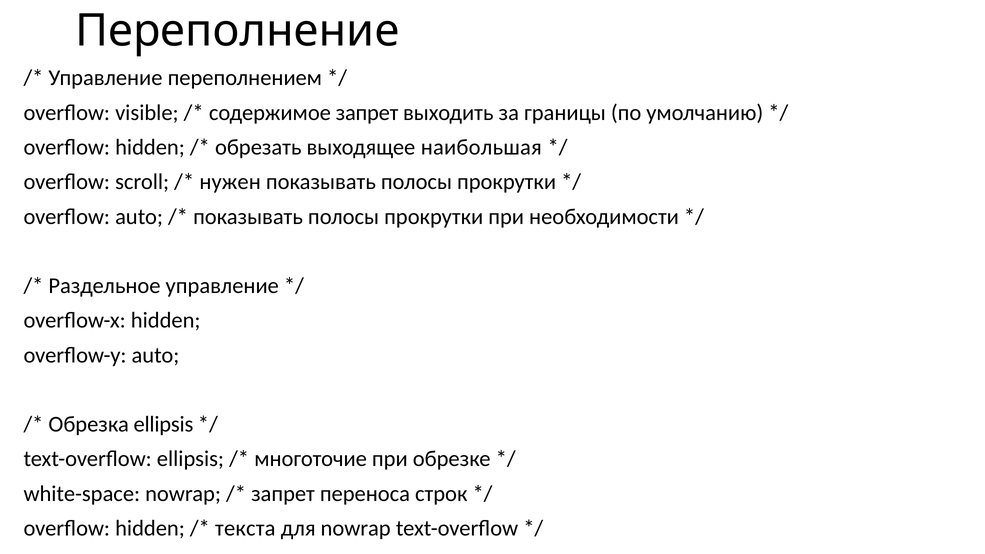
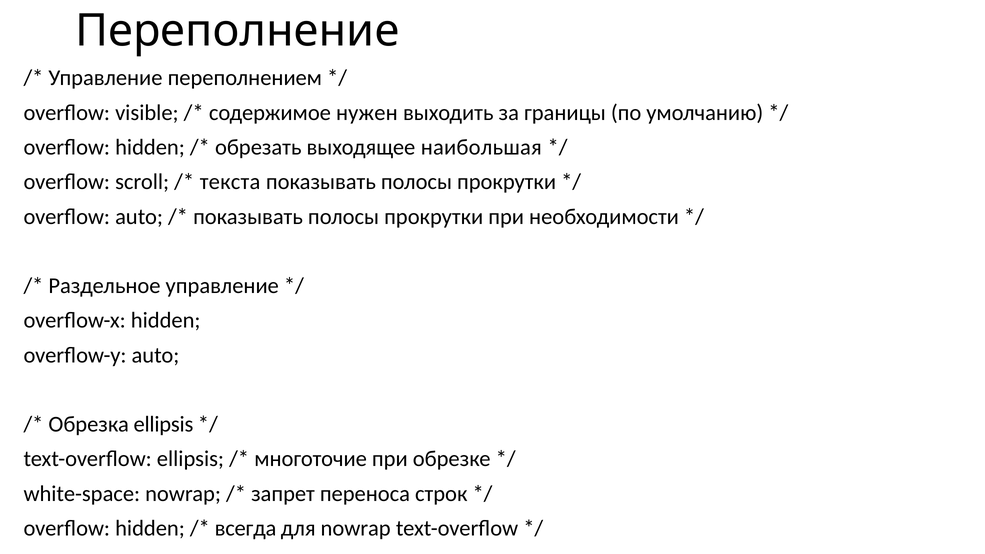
содержимое запрет: запрет -> нужен
нужен: нужен -> текста
текста: текста -> всегда
